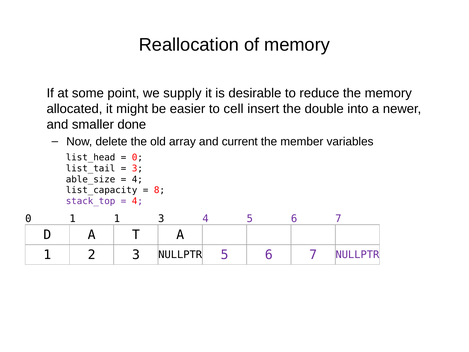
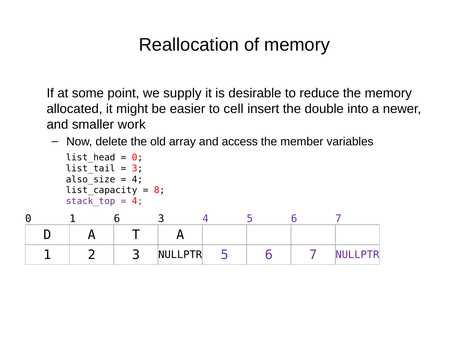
done: done -> work
current: current -> access
able_size: able_size -> also_size
1 1: 1 -> 6
